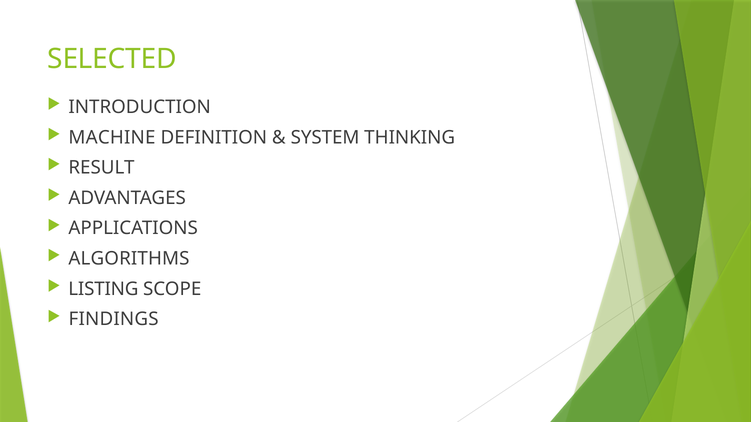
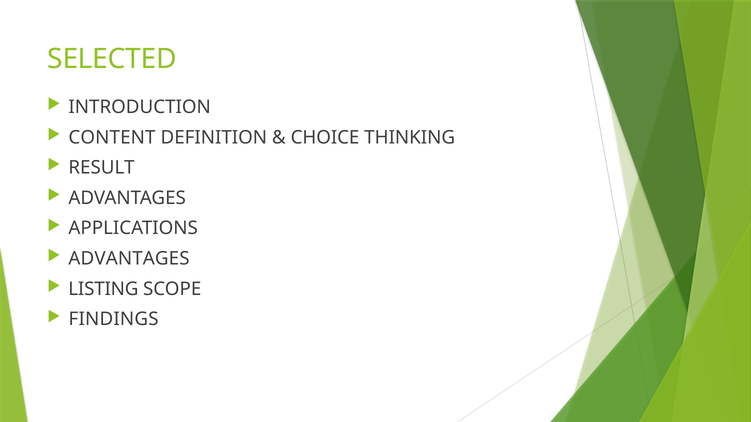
MACHINE: MACHINE -> CONTENT
SYSTEM: SYSTEM -> CHOICE
ALGORITHMS at (129, 259): ALGORITHMS -> ADVANTAGES
